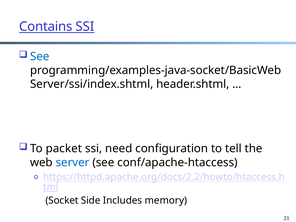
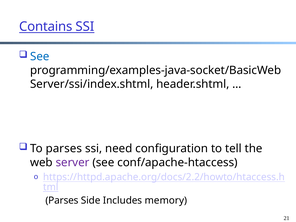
To packet: packet -> parses
server colour: blue -> purple
Socket at (62, 200): Socket -> Parses
